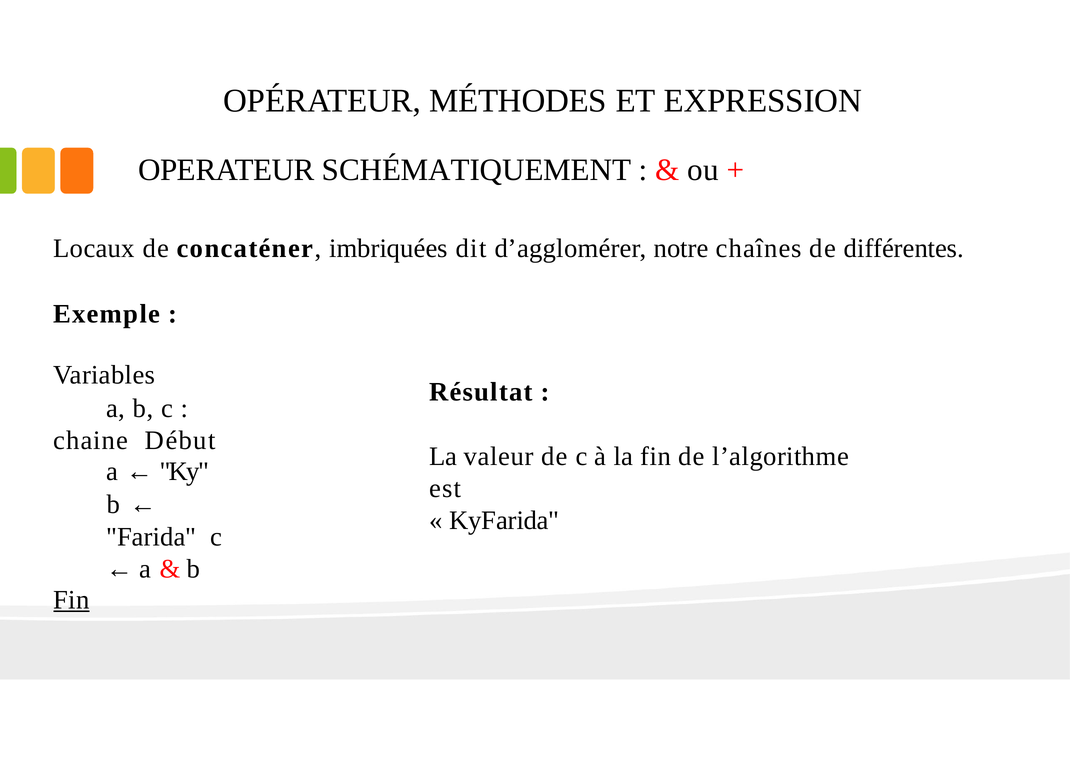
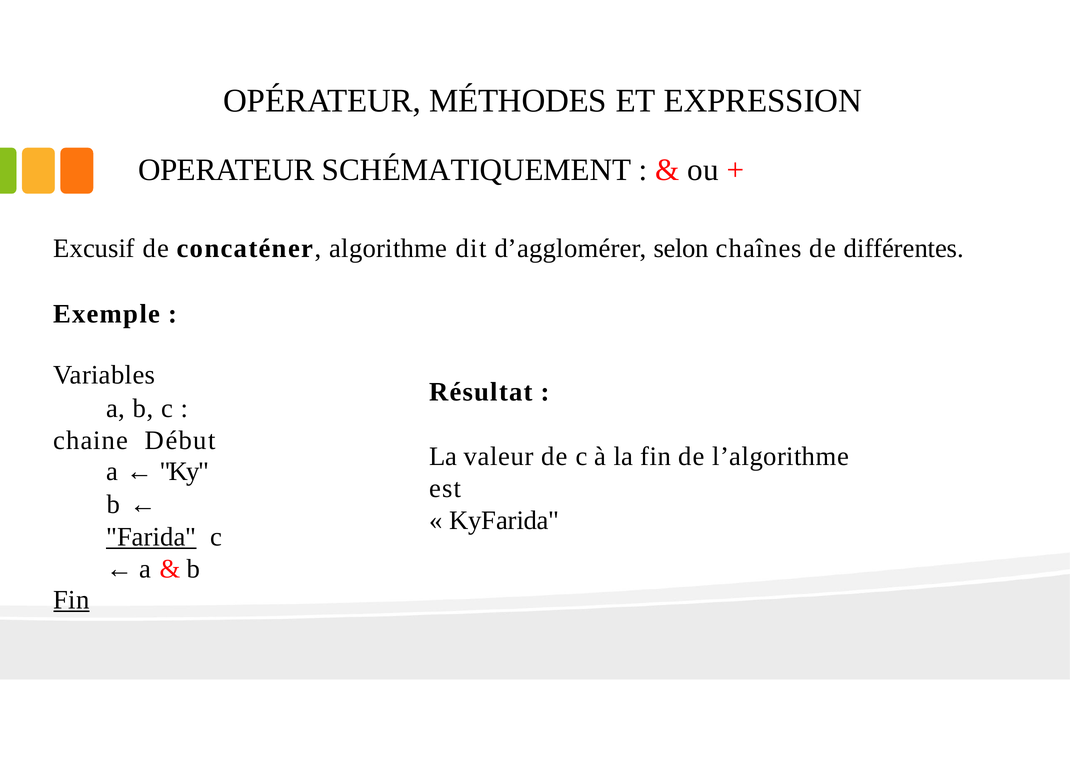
Locaux: Locaux -> Excusif
imbriquées: imbriquées -> algorithme
notre: notre -> selon
Farida underline: none -> present
